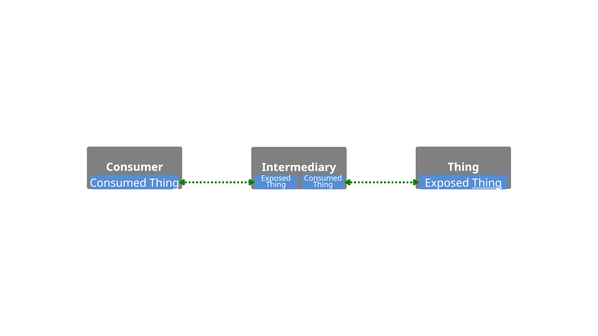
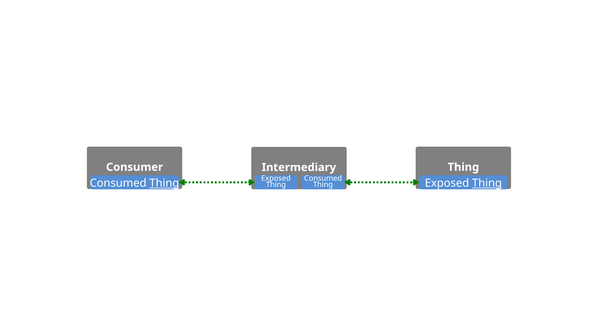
Thing at (164, 183) underline: none -> present
